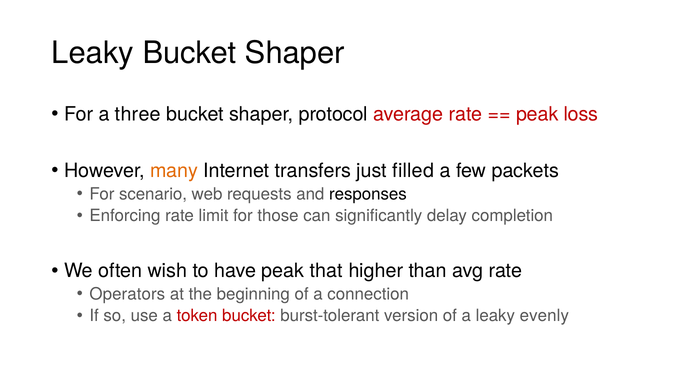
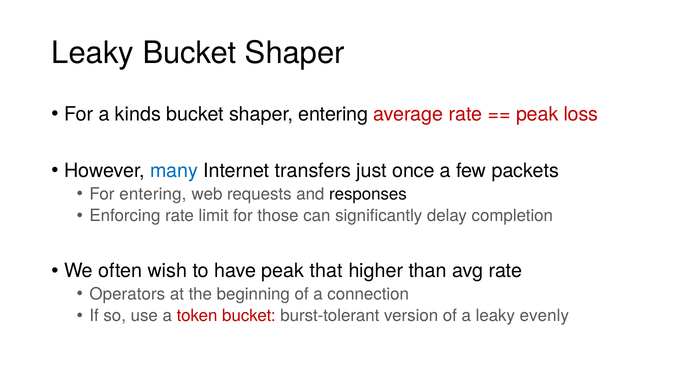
three: three -> kinds
shaper protocol: protocol -> entering
many colour: orange -> blue
filled: filled -> once
For scenario: scenario -> entering
